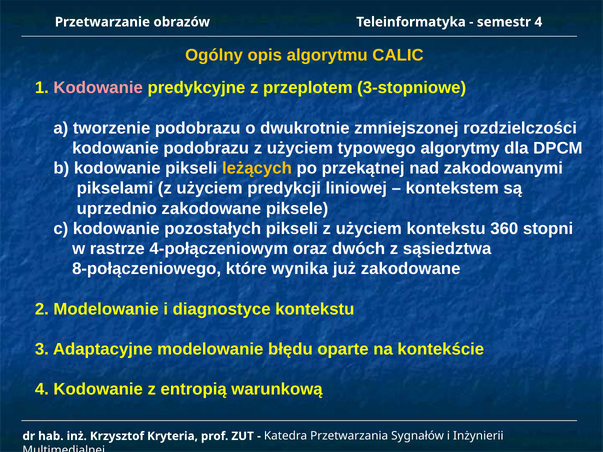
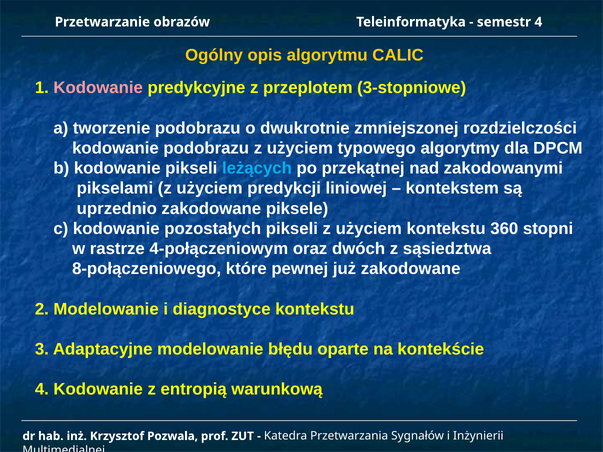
leżących colour: yellow -> light blue
wynika: wynika -> pewnej
Kryteria: Kryteria -> Pozwala
